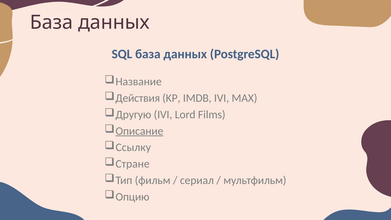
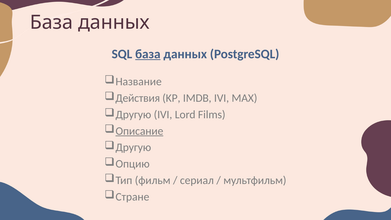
база at (148, 54) underline: none -> present
Ссылку at (133, 147): Ссылку -> Другую
Стране: Стране -> Опцию
Опцию: Опцию -> Стране
